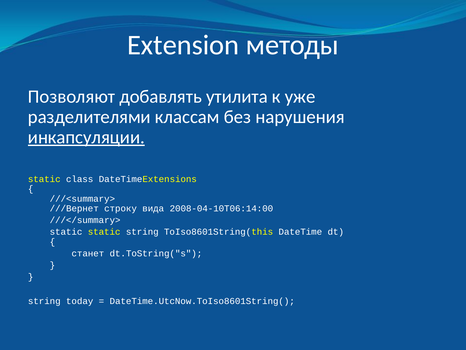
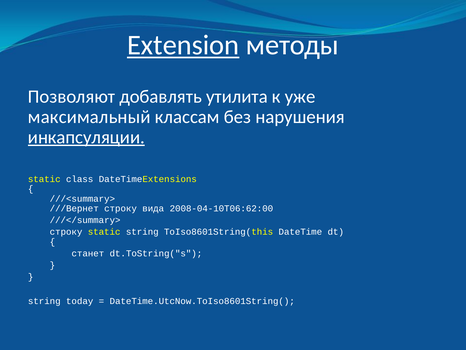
Extension underline: none -> present
разделителями: разделителями -> максимальный
2008-04-10T06:14:00: 2008-04-10T06:14:00 -> 2008-04-10T06:62:00
static at (66, 232): static -> строку
